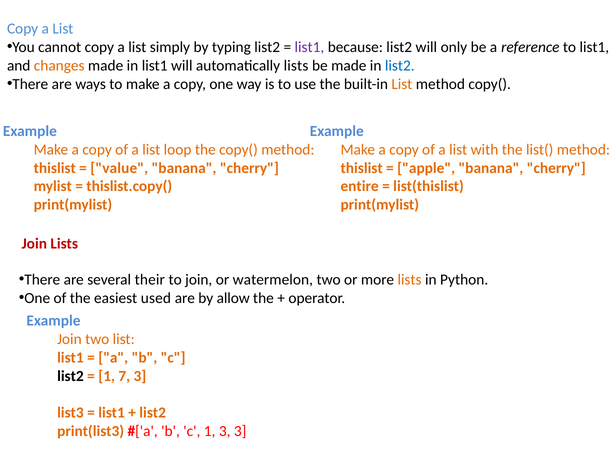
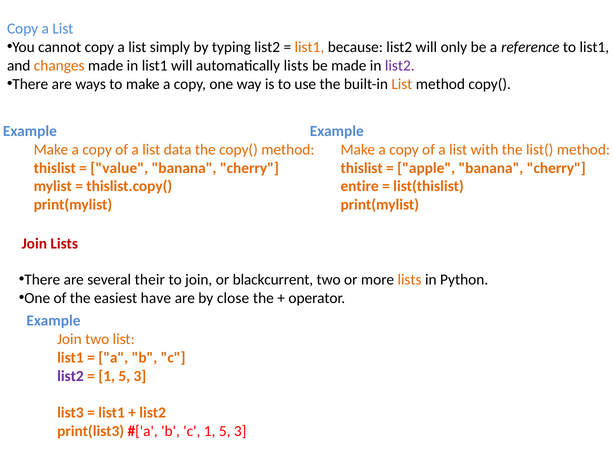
list1 at (309, 47) colour: purple -> orange
list2 at (400, 65) colour: blue -> purple
loop: loop -> data
watermelon: watermelon -> blackcurrent
used: used -> have
allow: allow -> close
list2 at (70, 376) colour: black -> purple
7 at (124, 376): 7 -> 5
c 1 3: 3 -> 5
